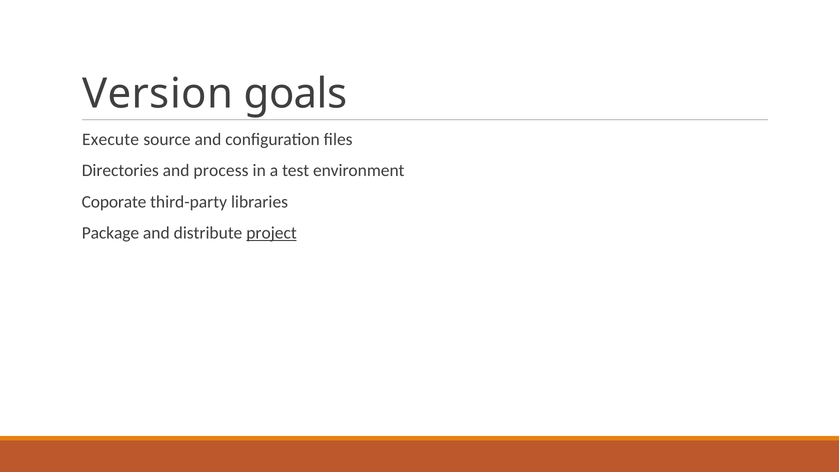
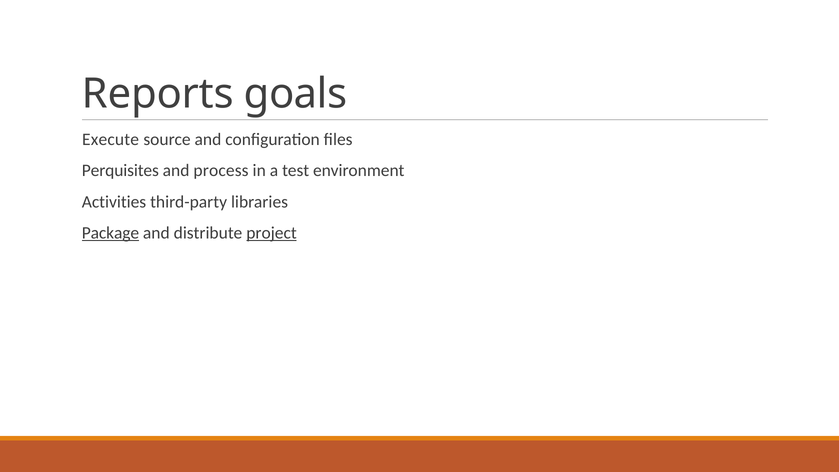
Version: Version -> Reports
Directories: Directories -> Perquisites
Coporate: Coporate -> Activities
Package underline: none -> present
